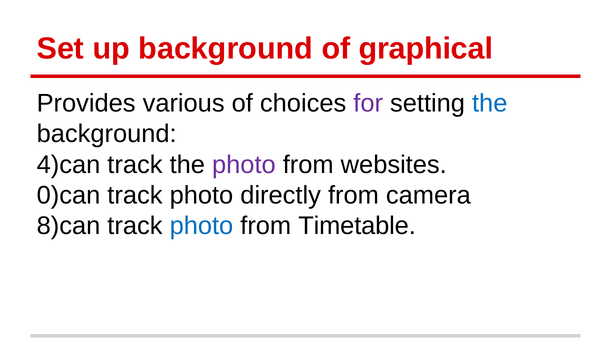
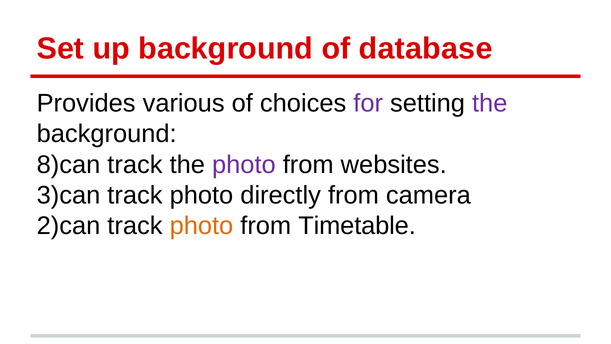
graphical: graphical -> database
the at (490, 103) colour: blue -> purple
4)can: 4)can -> 8)can
0)can: 0)can -> 3)can
8)can: 8)can -> 2)can
photo at (201, 226) colour: blue -> orange
